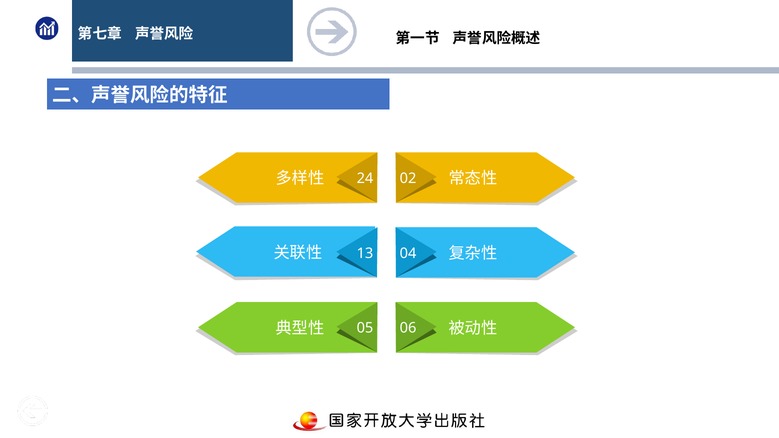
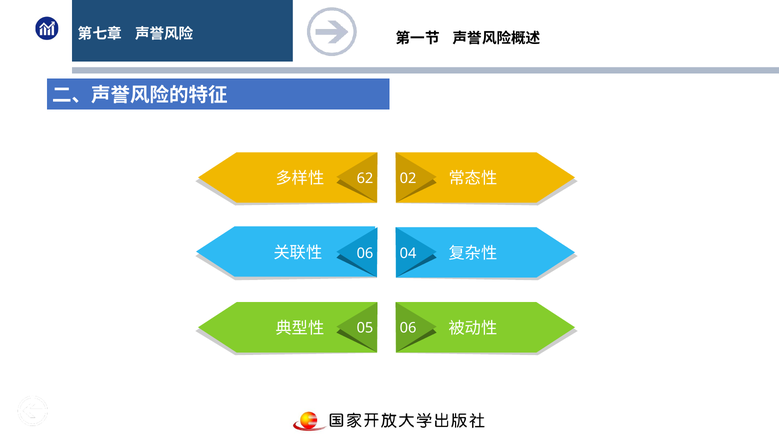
24: 24 -> 62
13 at (365, 253): 13 -> 06
